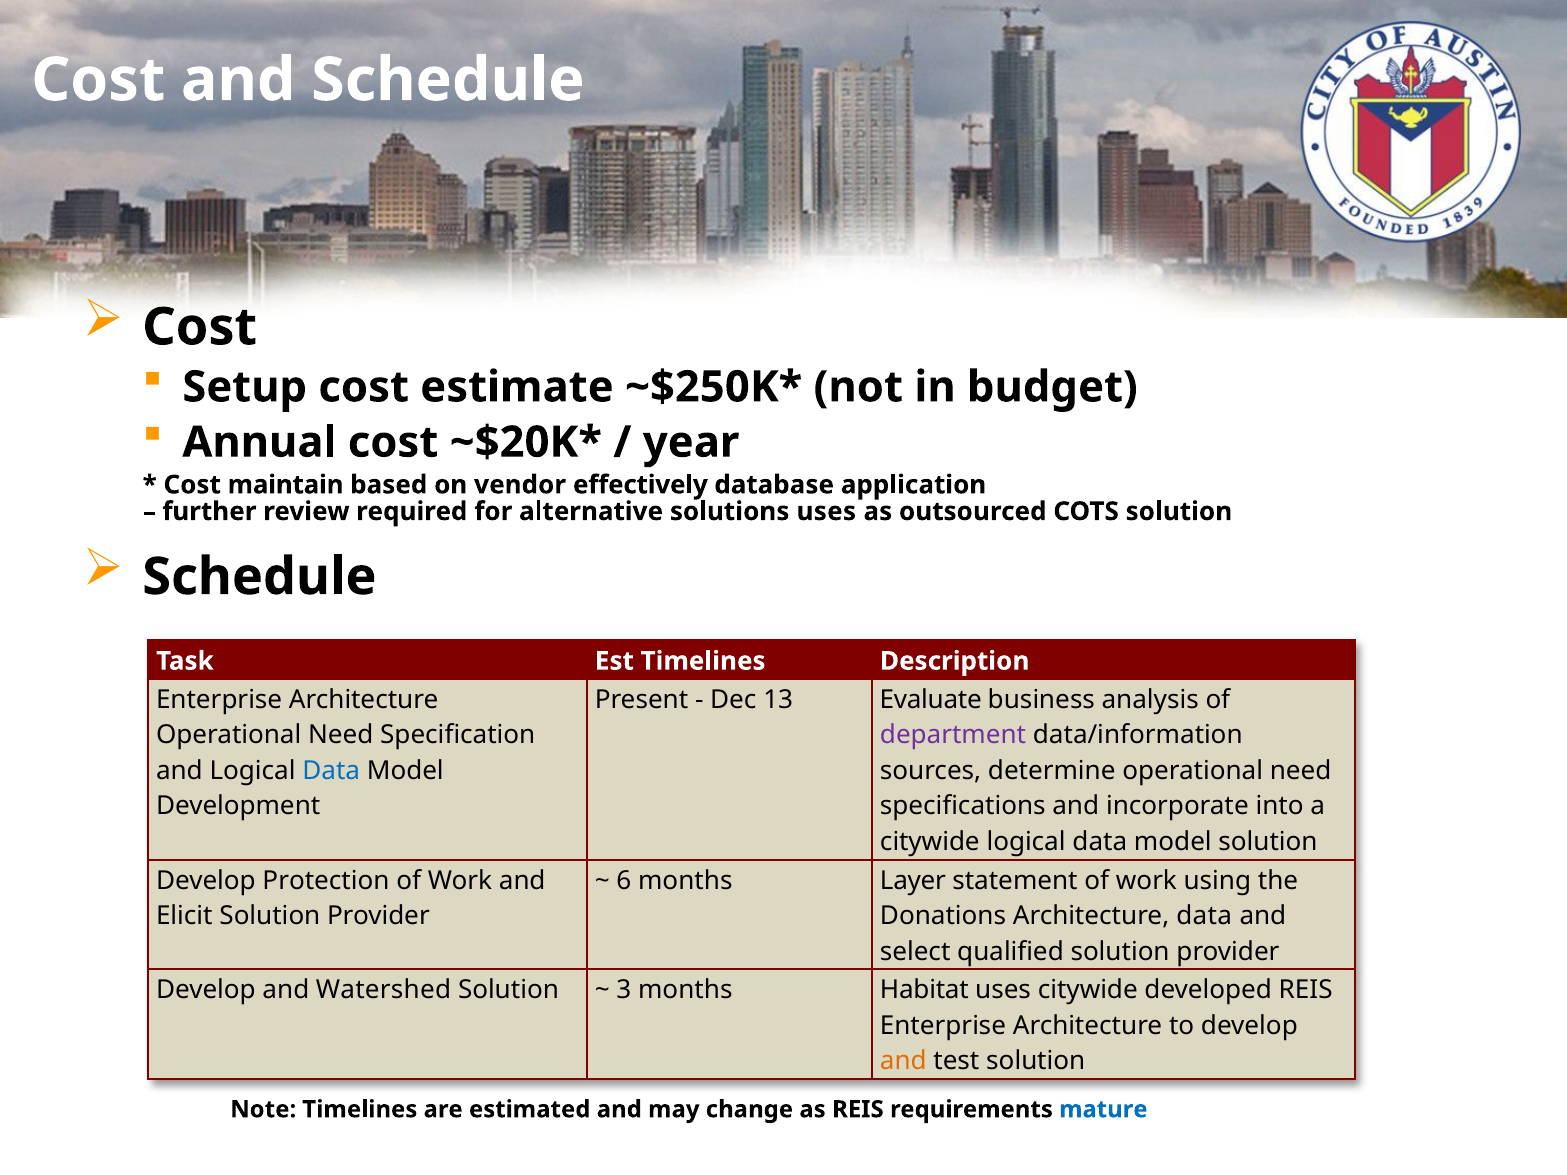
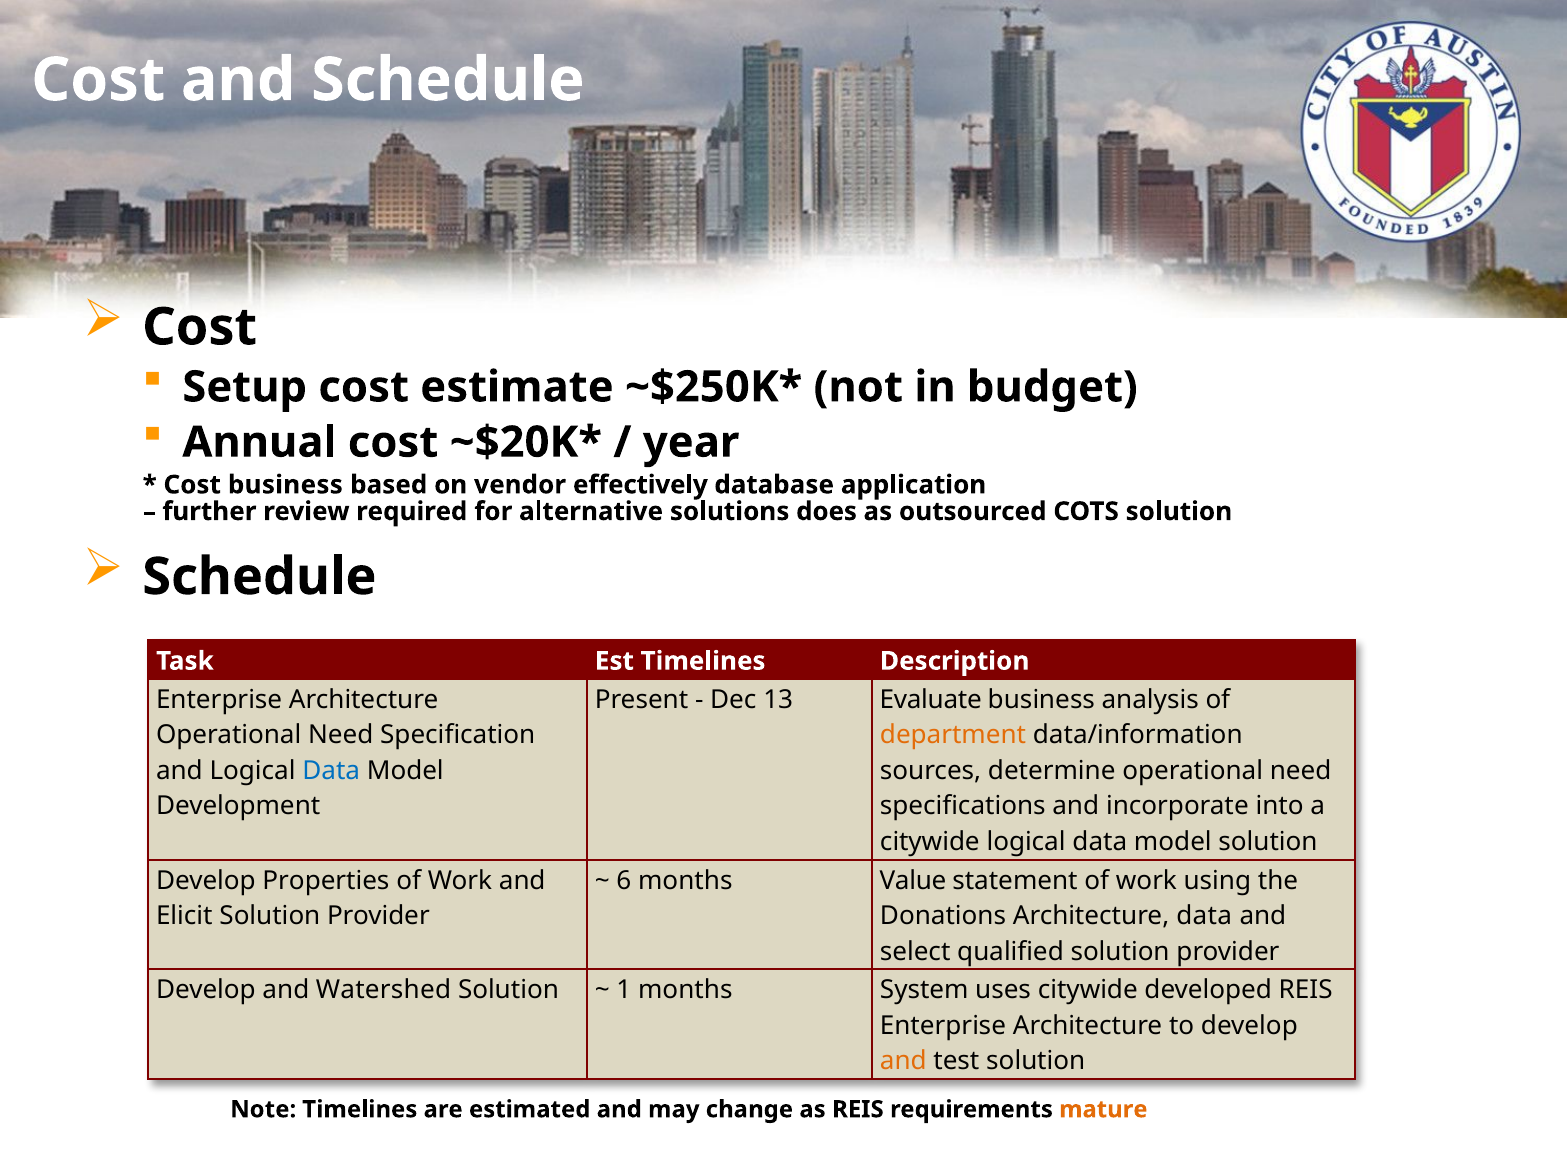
Cost maintain: maintain -> business
solutions uses: uses -> does
department colour: purple -> orange
Protection: Protection -> Properties
Layer: Layer -> Value
3: 3 -> 1
Habitat: Habitat -> System
mature colour: blue -> orange
